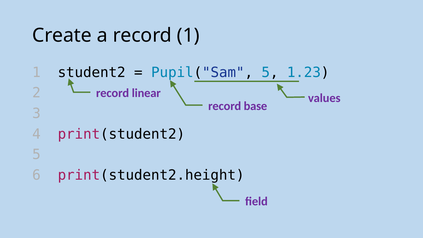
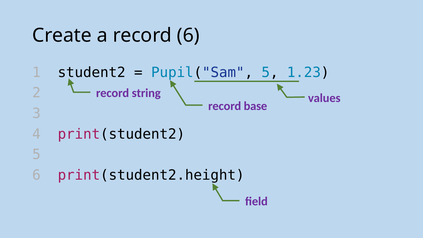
record 1: 1 -> 6
linear: linear -> string
